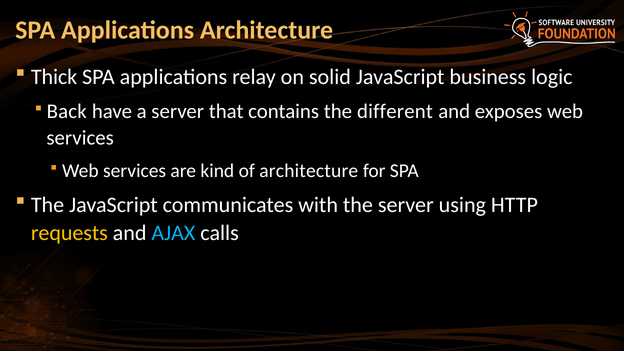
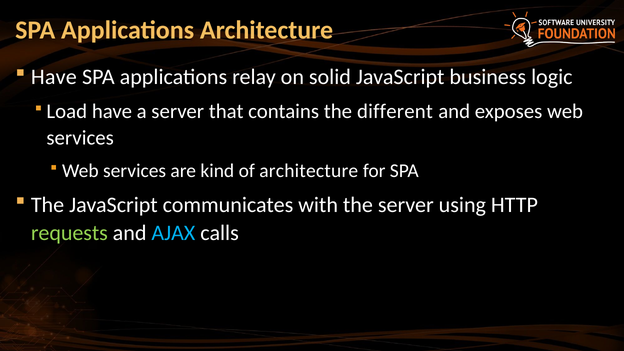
Thick at (54, 77): Thick -> Have
Back: Back -> Load
requests colour: yellow -> light green
